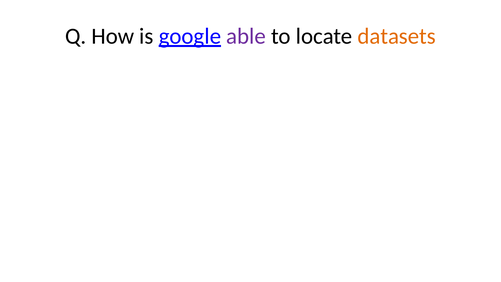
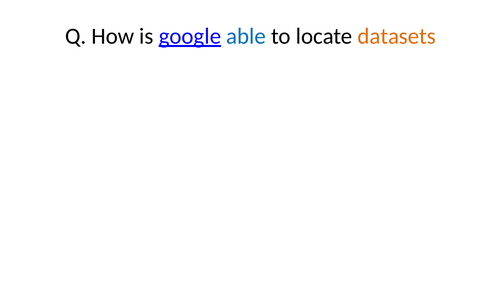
able colour: purple -> blue
